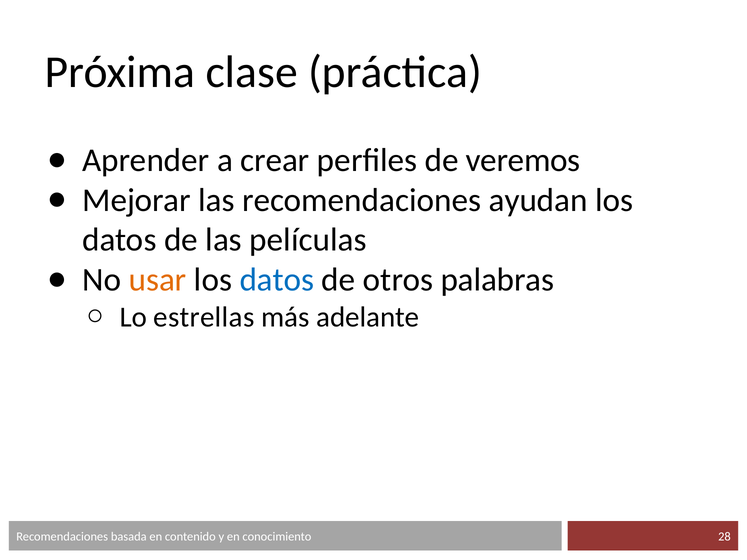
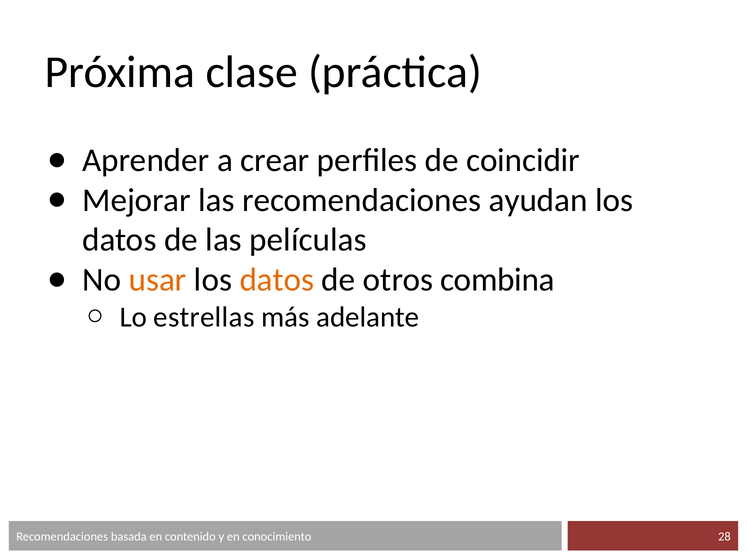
veremos: veremos -> coincidir
datos at (277, 280) colour: blue -> orange
palabras: palabras -> combina
